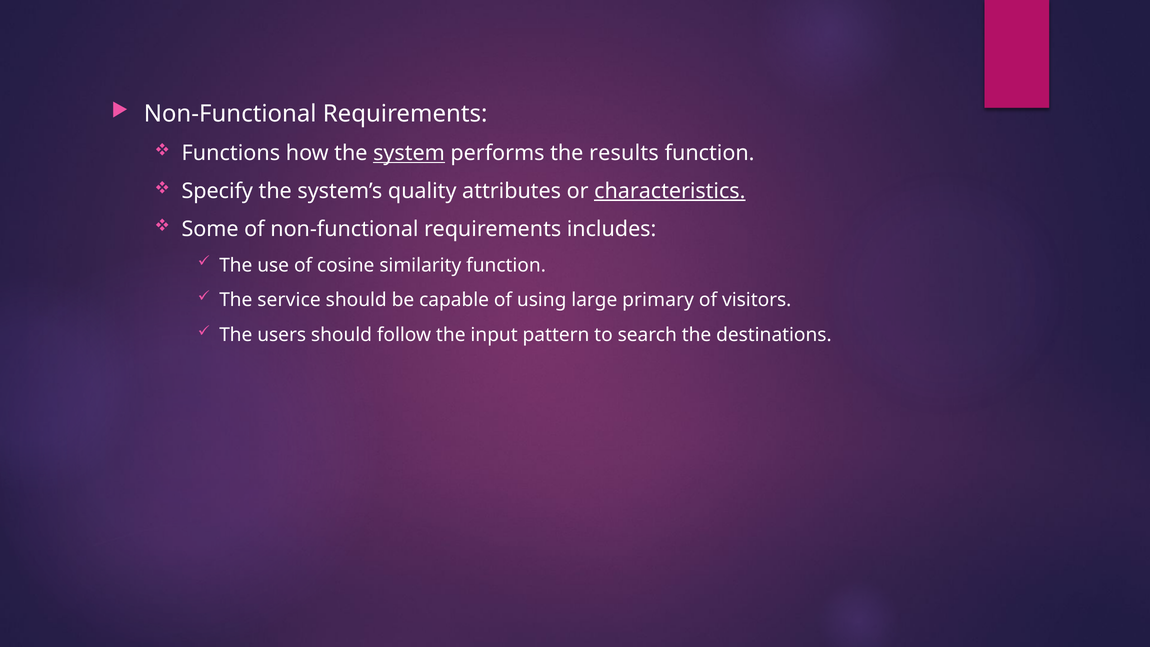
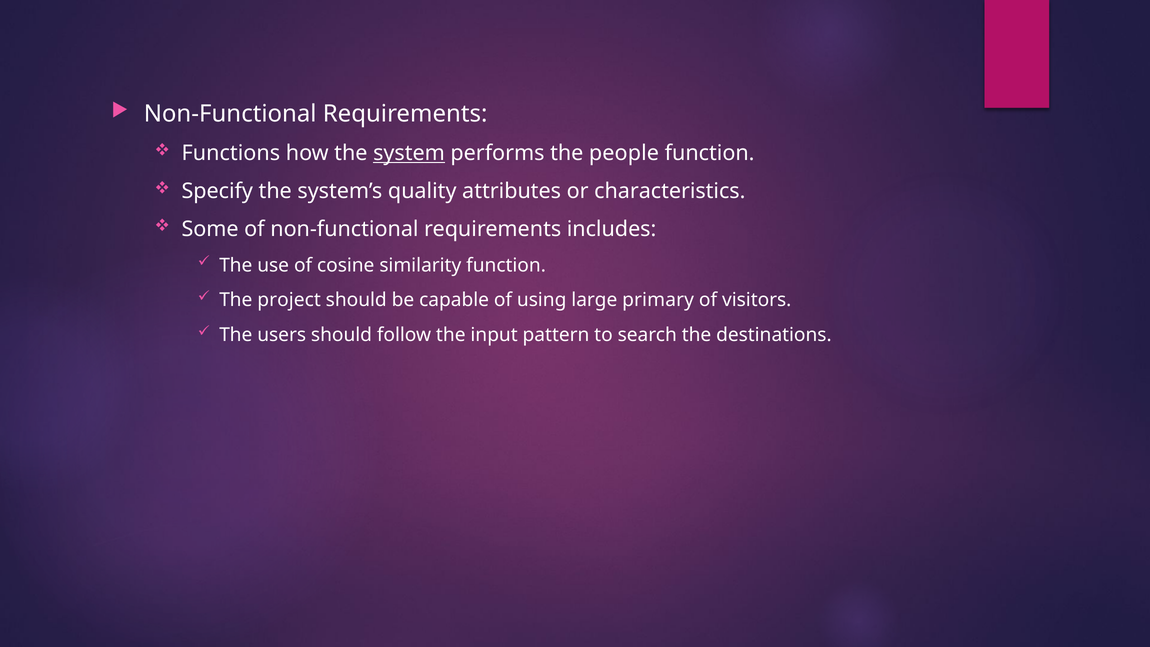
results: results -> people
characteristics underline: present -> none
service: service -> project
